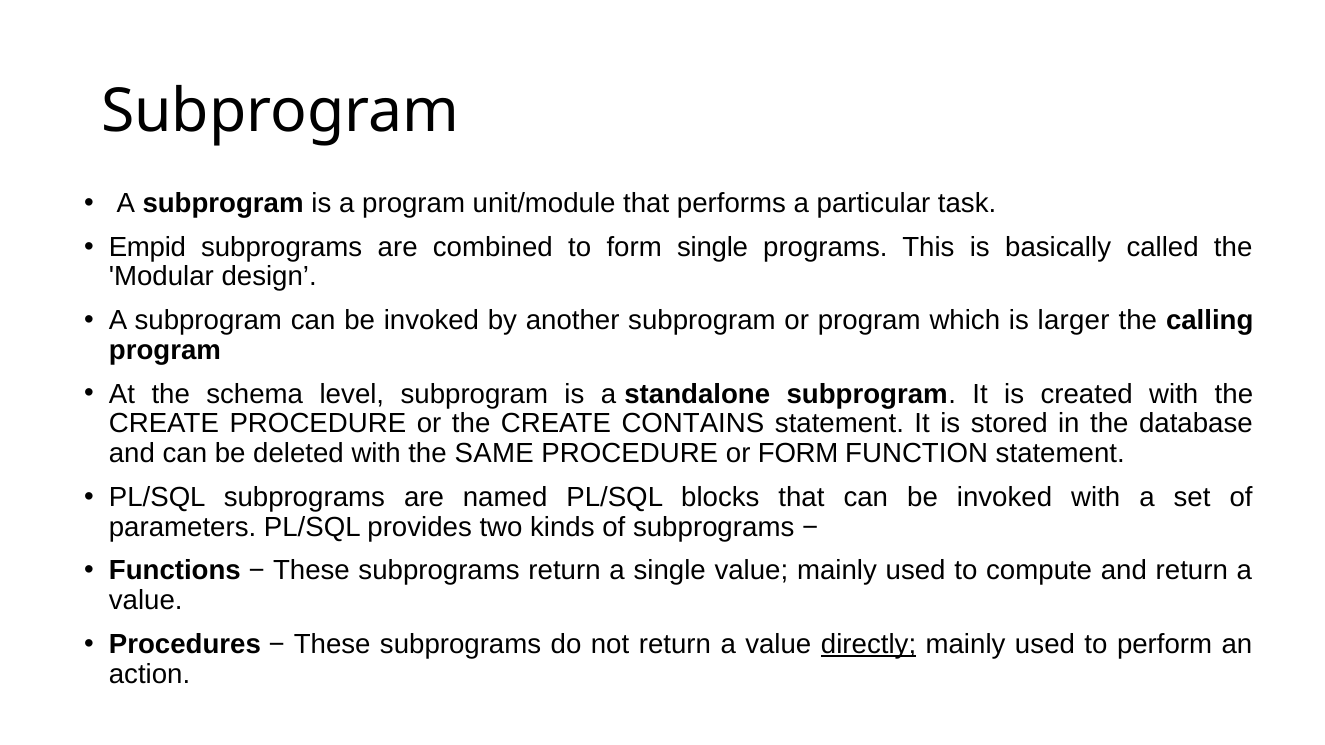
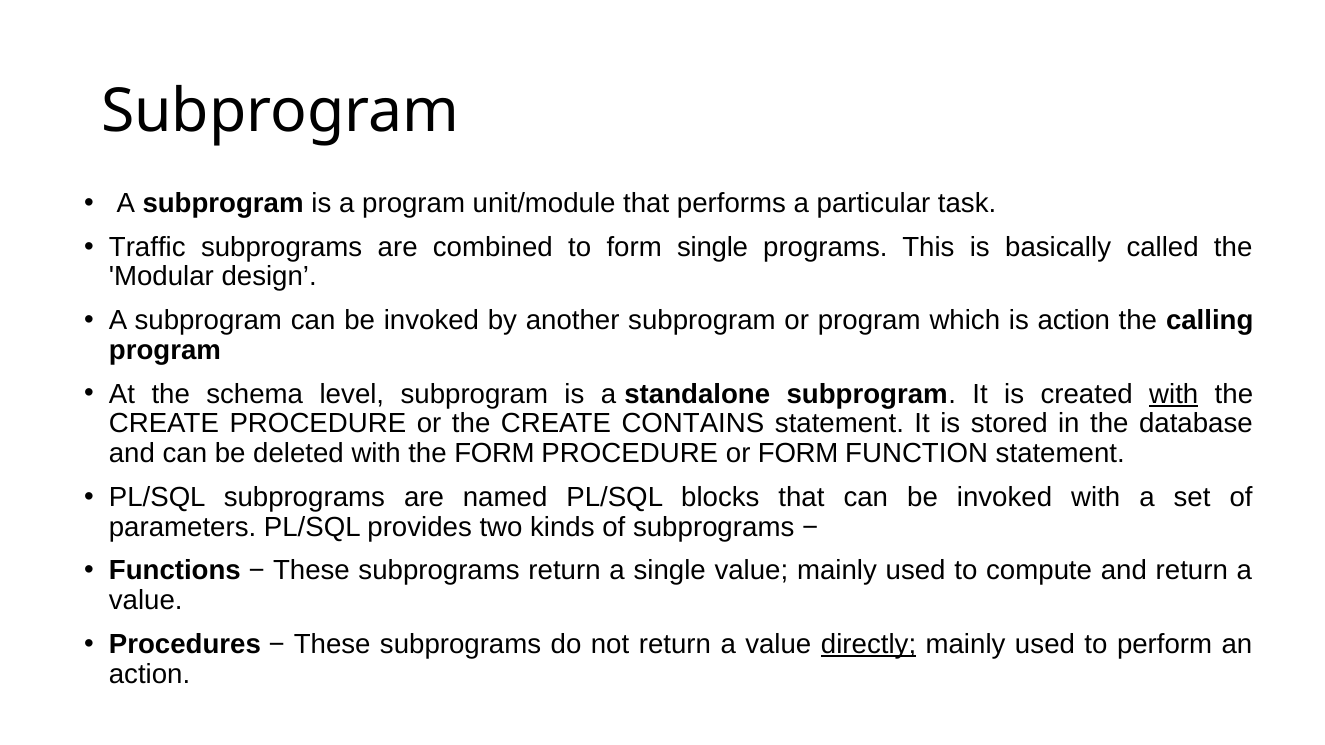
Empid: Empid -> Traffic
is larger: larger -> action
with at (1174, 394) underline: none -> present
the SAME: SAME -> FORM
